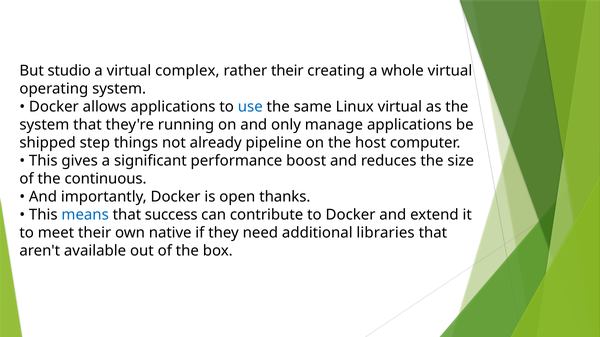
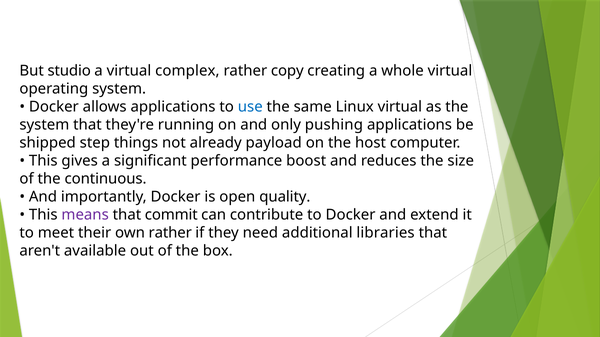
rather their: their -> copy
manage: manage -> pushing
pipeline: pipeline -> payload
thanks: thanks -> quality
means colour: blue -> purple
success: success -> commit
own native: native -> rather
